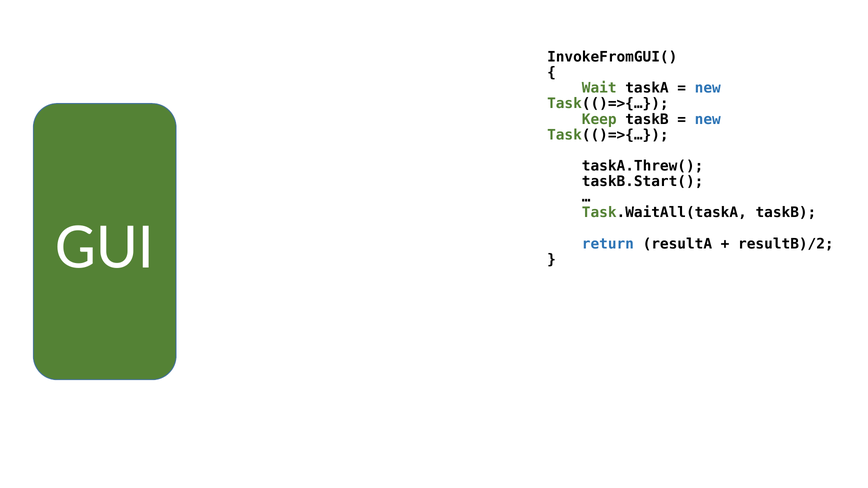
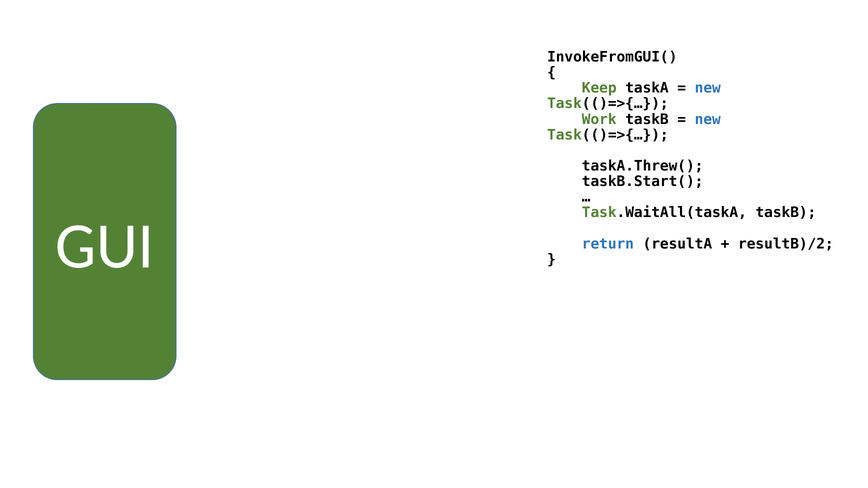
Wait: Wait -> Keep
Keep: Keep -> Work
